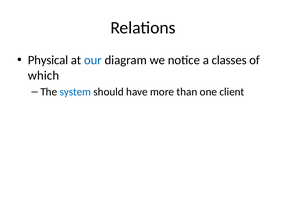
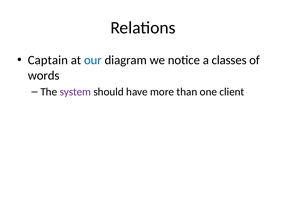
Physical: Physical -> Captain
which: which -> words
system colour: blue -> purple
